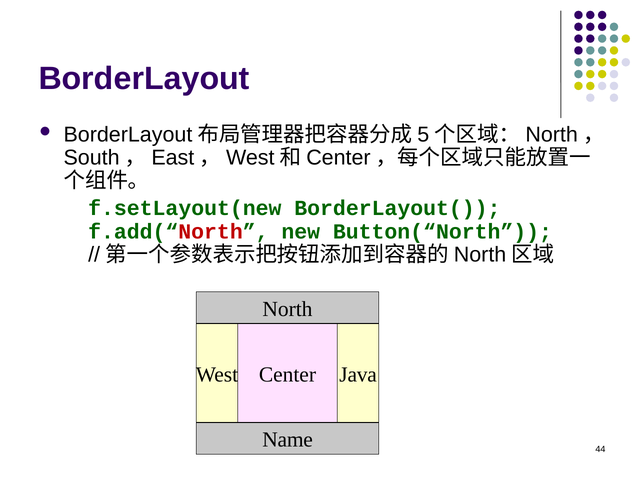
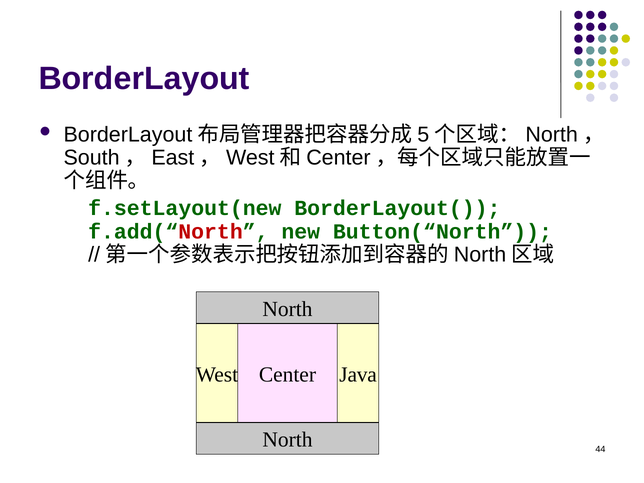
Name at (288, 440): Name -> North
